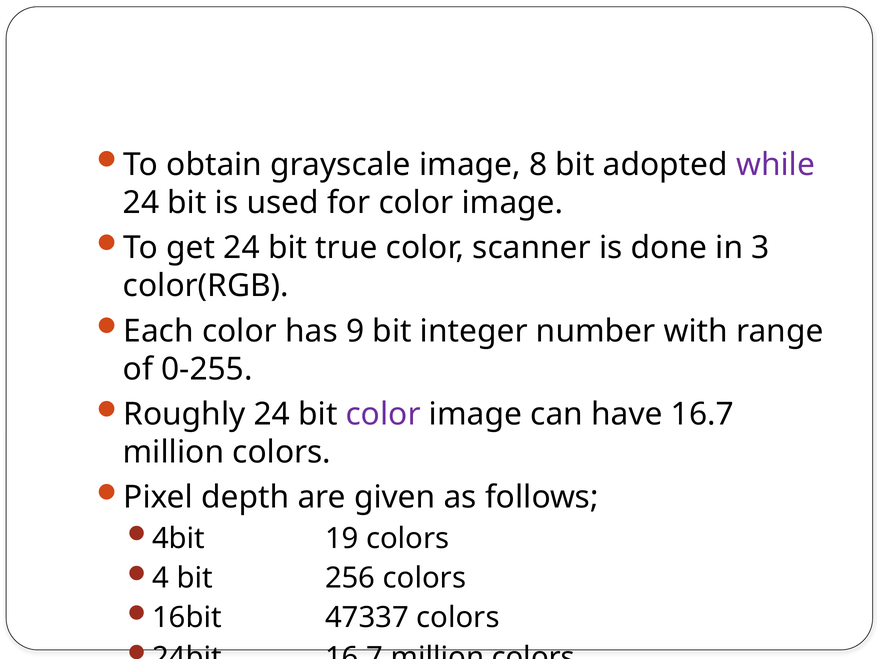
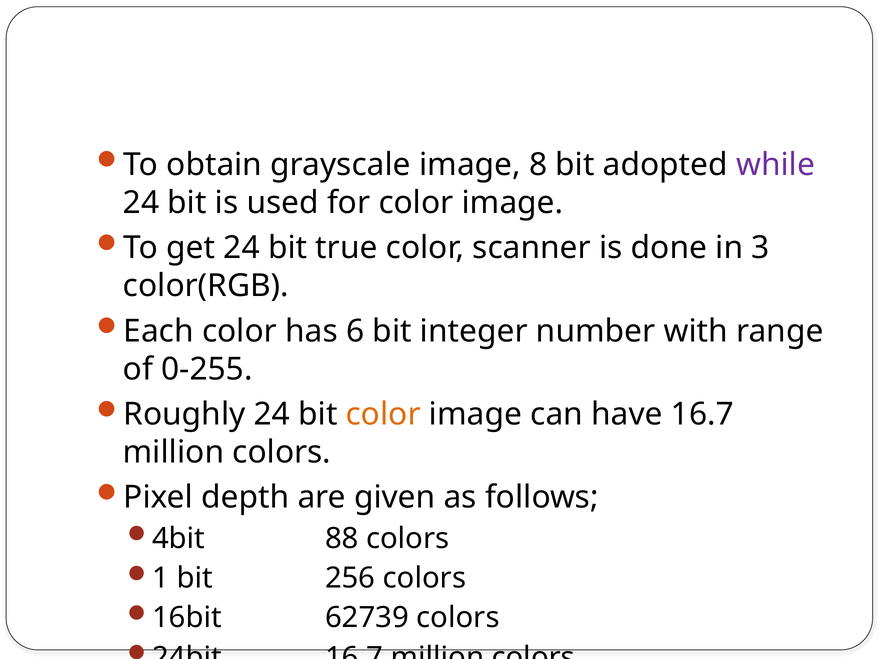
9: 9 -> 6
color at (383, 414) colour: purple -> orange
19: 19 -> 88
4: 4 -> 1
47337: 47337 -> 62739
